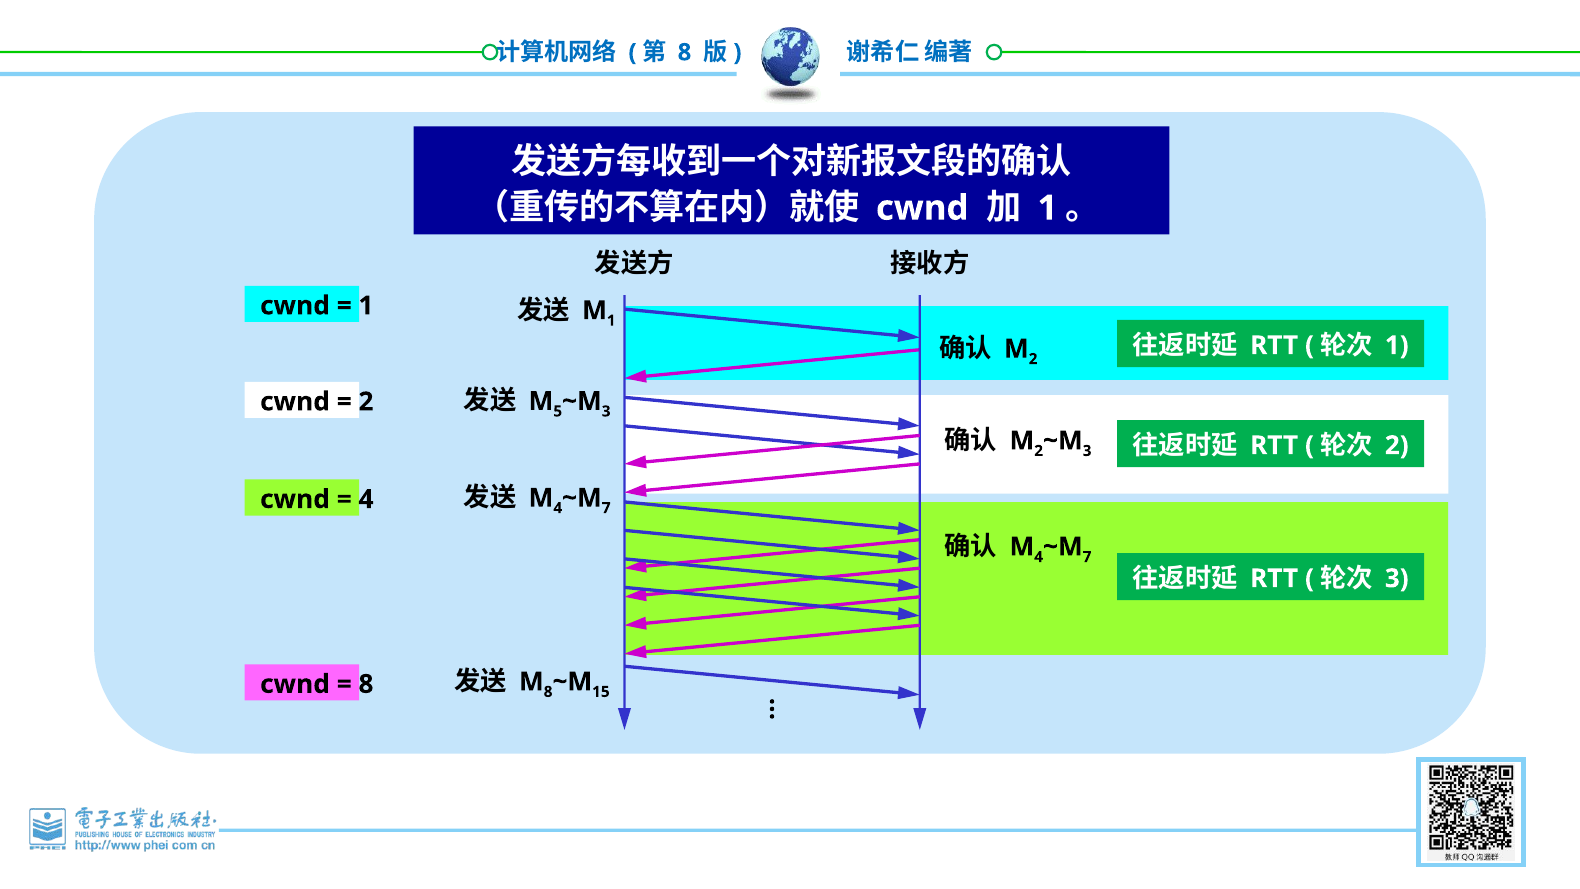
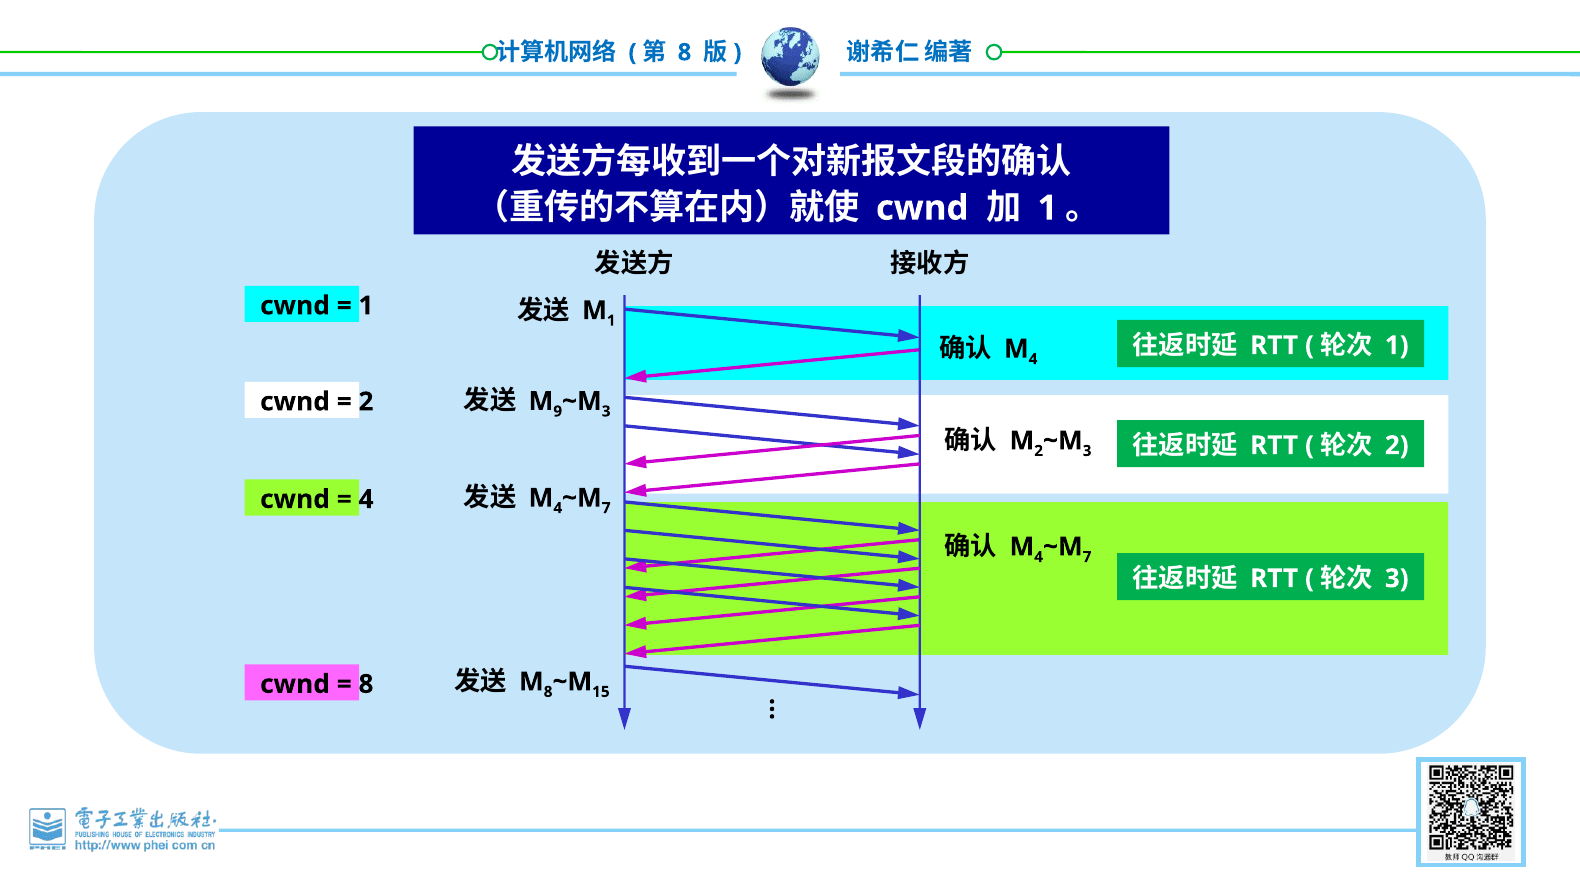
2 at (1033, 359): 2 -> 4
5: 5 -> 9
